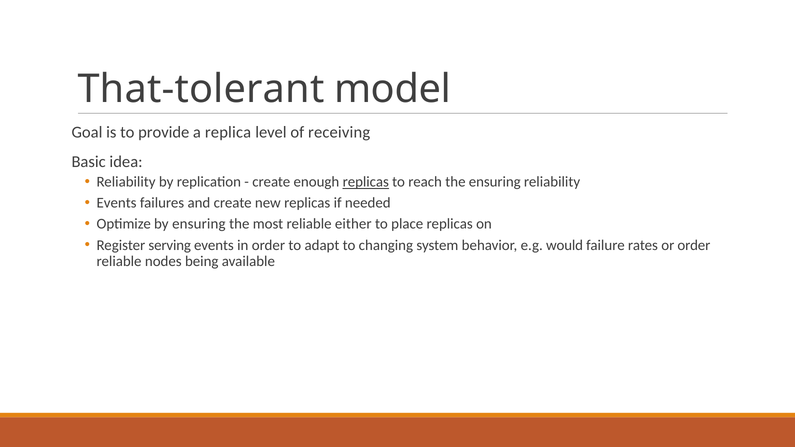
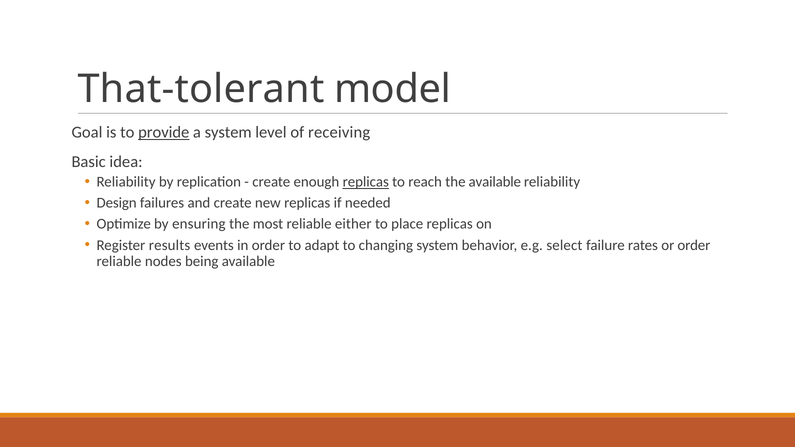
provide underline: none -> present
a replica: replica -> system
the ensuring: ensuring -> available
Events at (117, 203): Events -> Design
serving: serving -> results
would: would -> select
